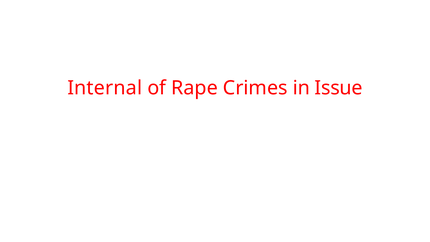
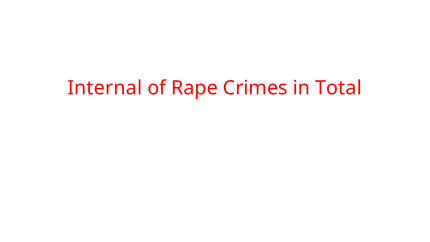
Issue: Issue -> Total
